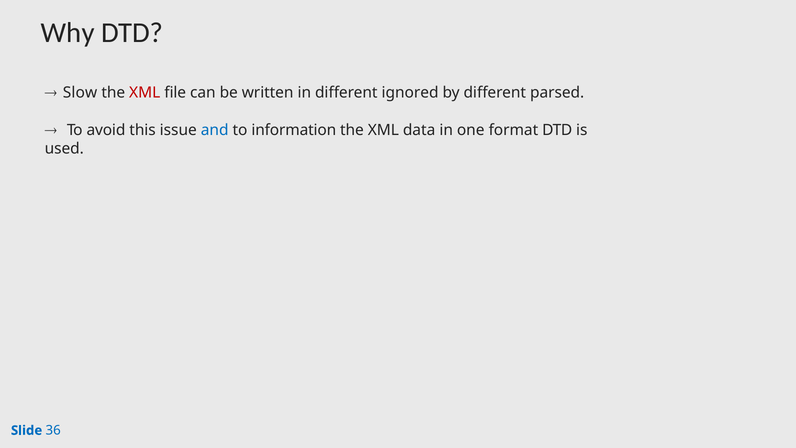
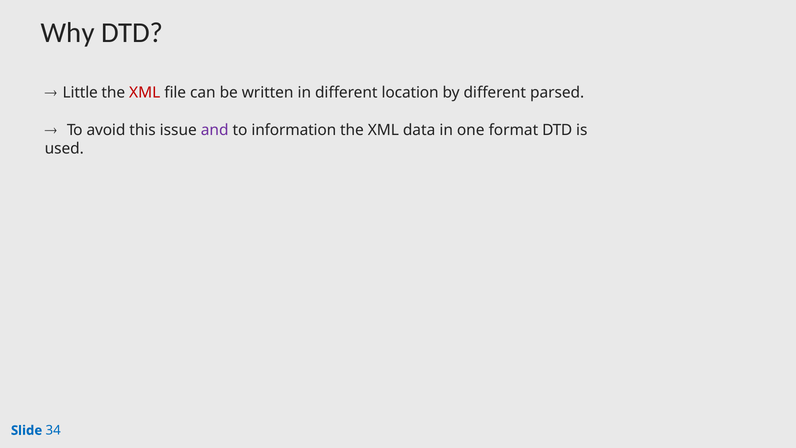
Slow: Slow -> Little
ignored: ignored -> location
and colour: blue -> purple
36: 36 -> 34
